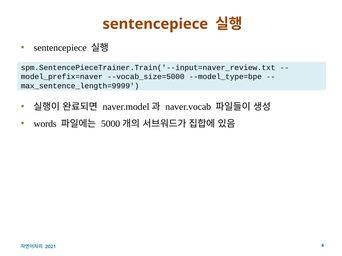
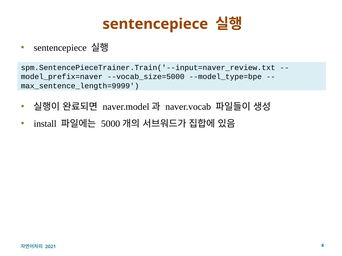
words: words -> install
